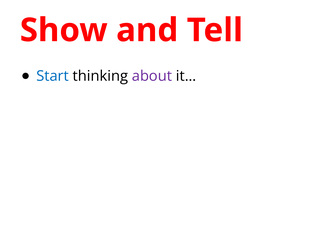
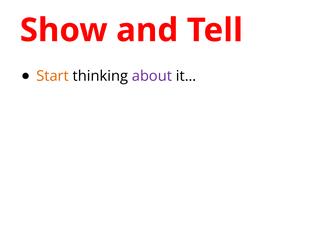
Start colour: blue -> orange
